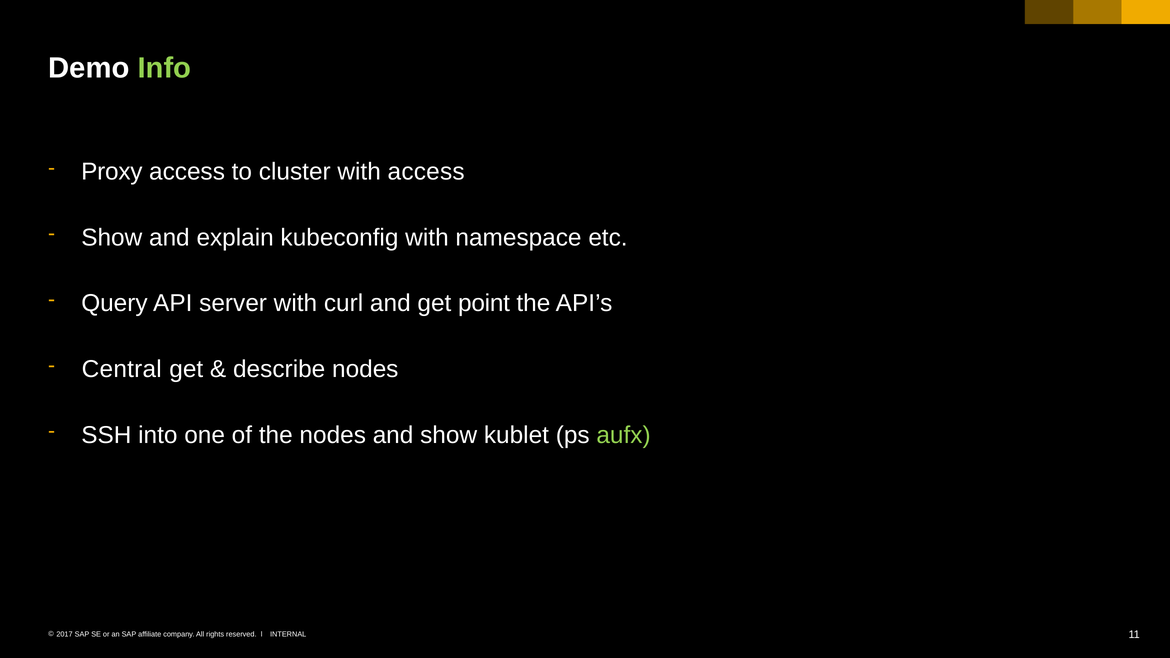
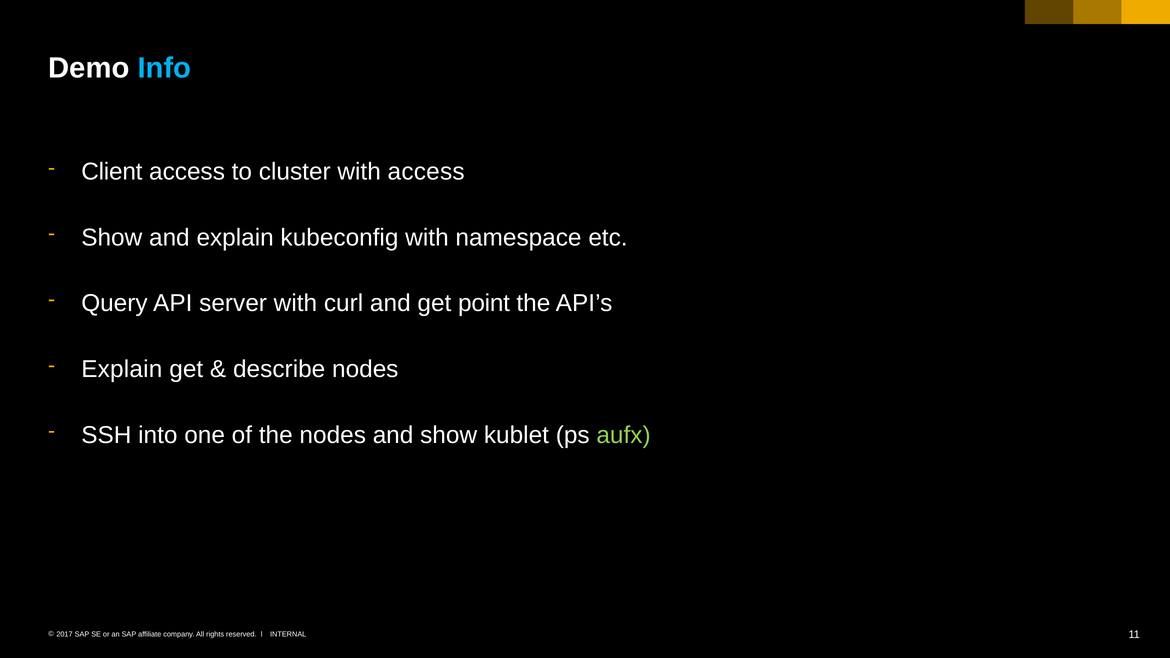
Info colour: light green -> light blue
Proxy: Proxy -> Client
Central at (122, 369): Central -> Explain
